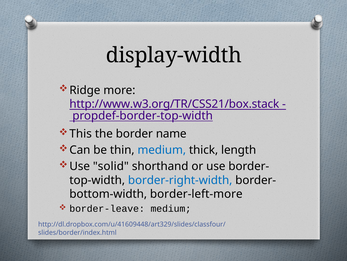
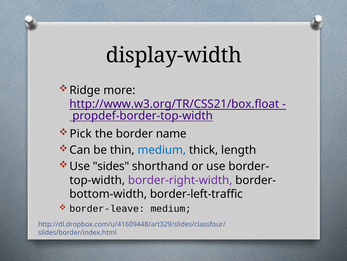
http://www.w3.org/TR/CSS21/box.stack: http://www.w3.org/TR/CSS21/box.stack -> http://www.w3.org/TR/CSS21/box.float
This: This -> Pick
solid: solid -> sides
border-right-width colour: blue -> purple
border-left-more: border-left-more -> border-left-traffic
